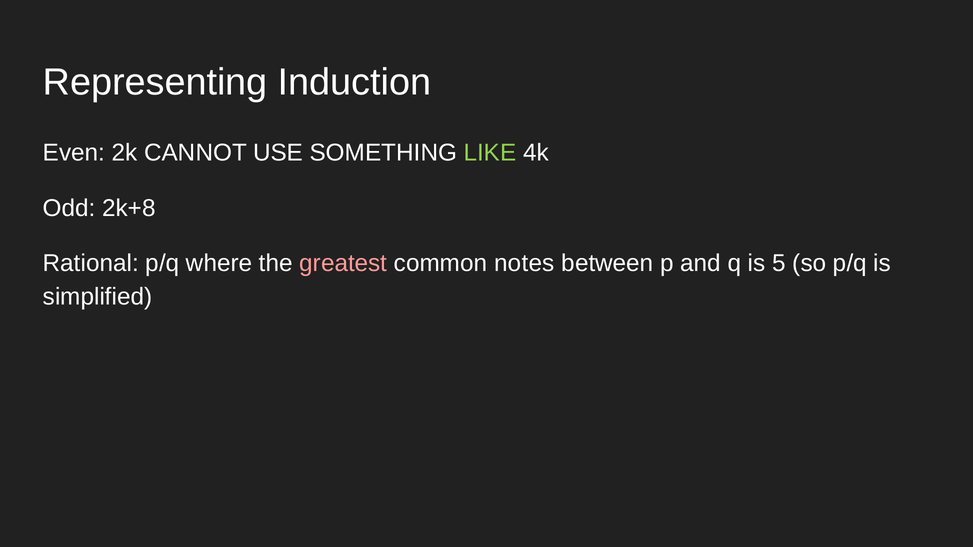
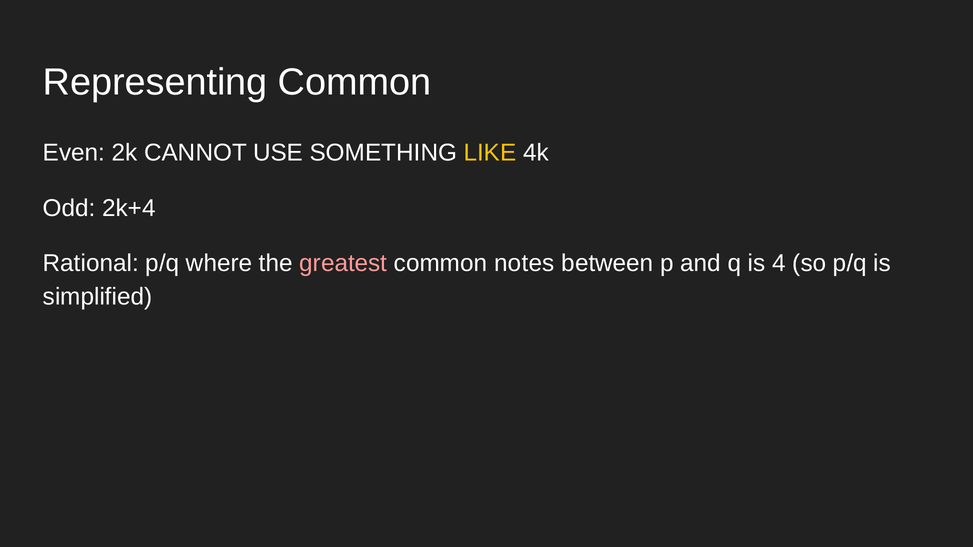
Representing Induction: Induction -> Common
LIKE colour: light green -> yellow
2k+8: 2k+8 -> 2k+4
5: 5 -> 4
